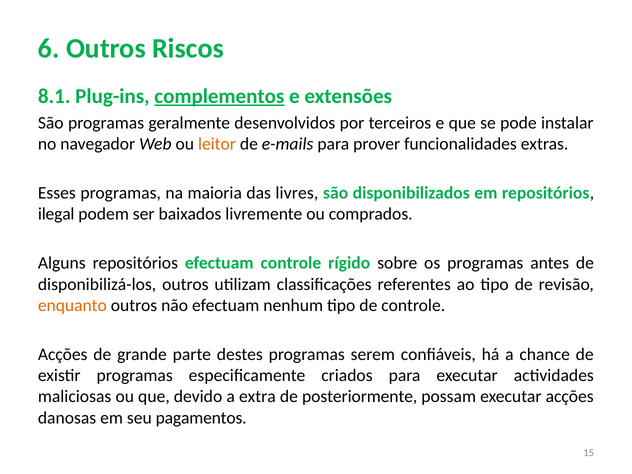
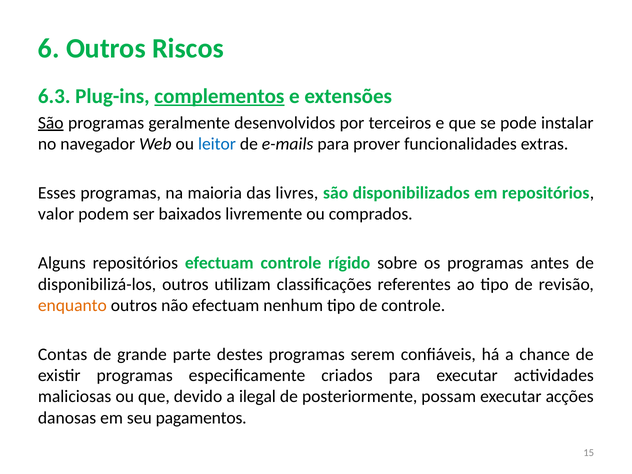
8.1: 8.1 -> 6.3
São at (51, 123) underline: none -> present
leitor colour: orange -> blue
ilegal: ilegal -> valor
Acções at (63, 355): Acções -> Contas
extra: extra -> ilegal
